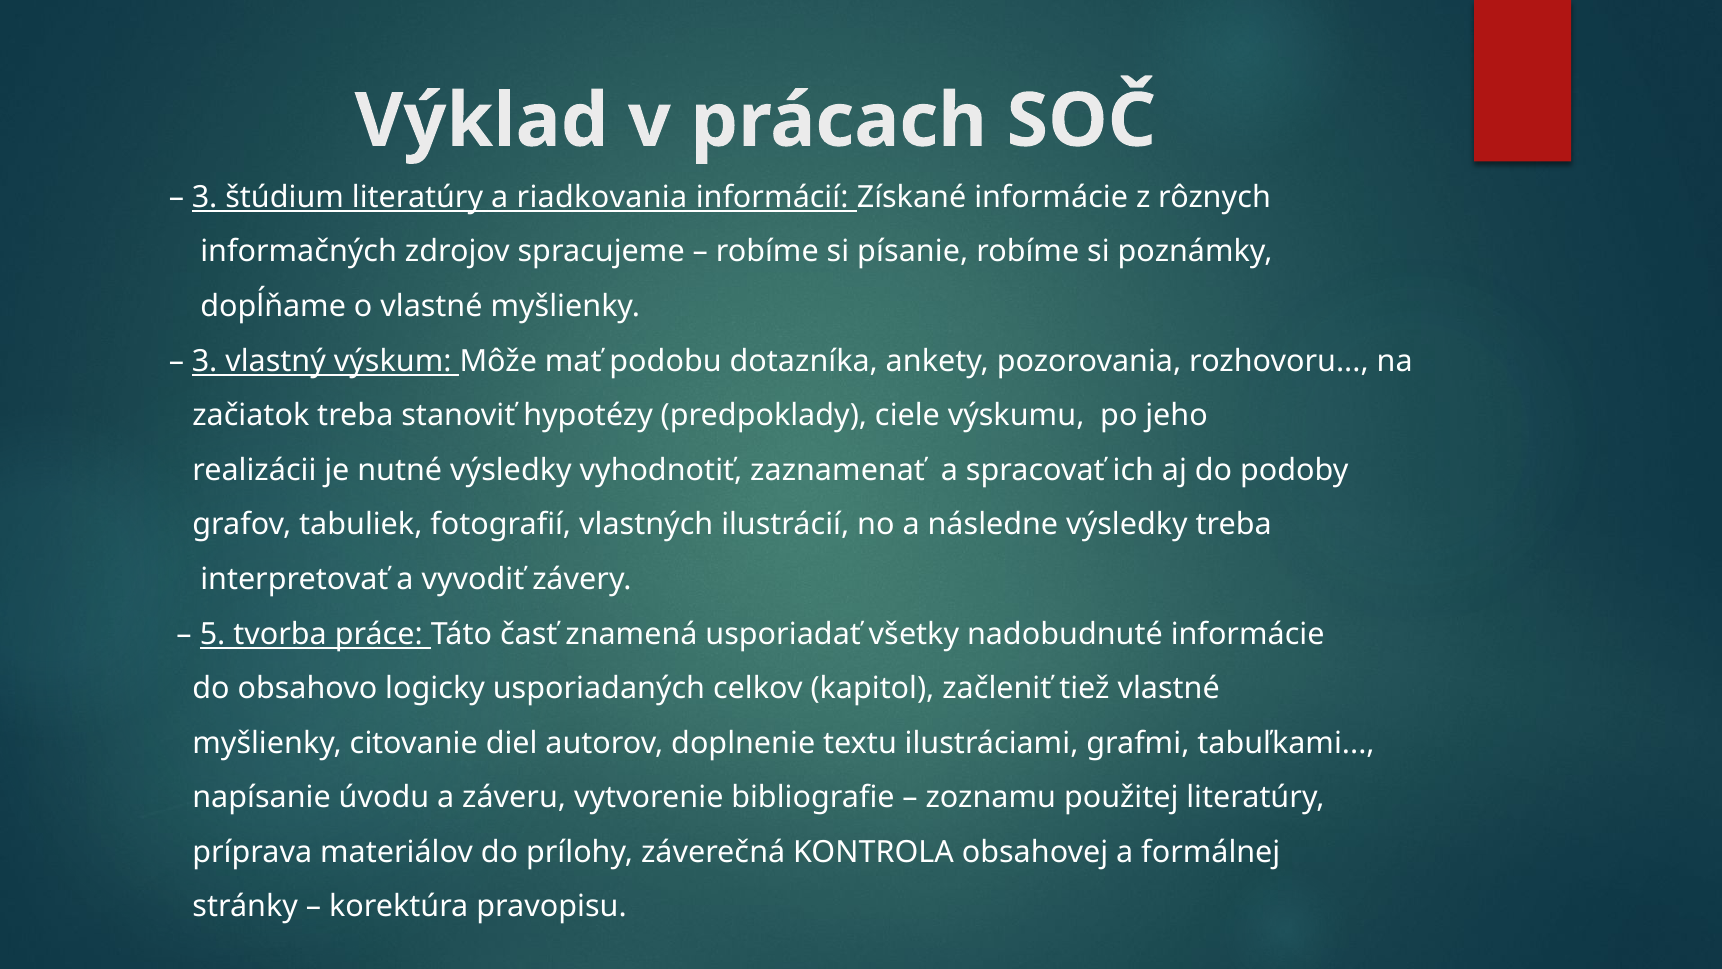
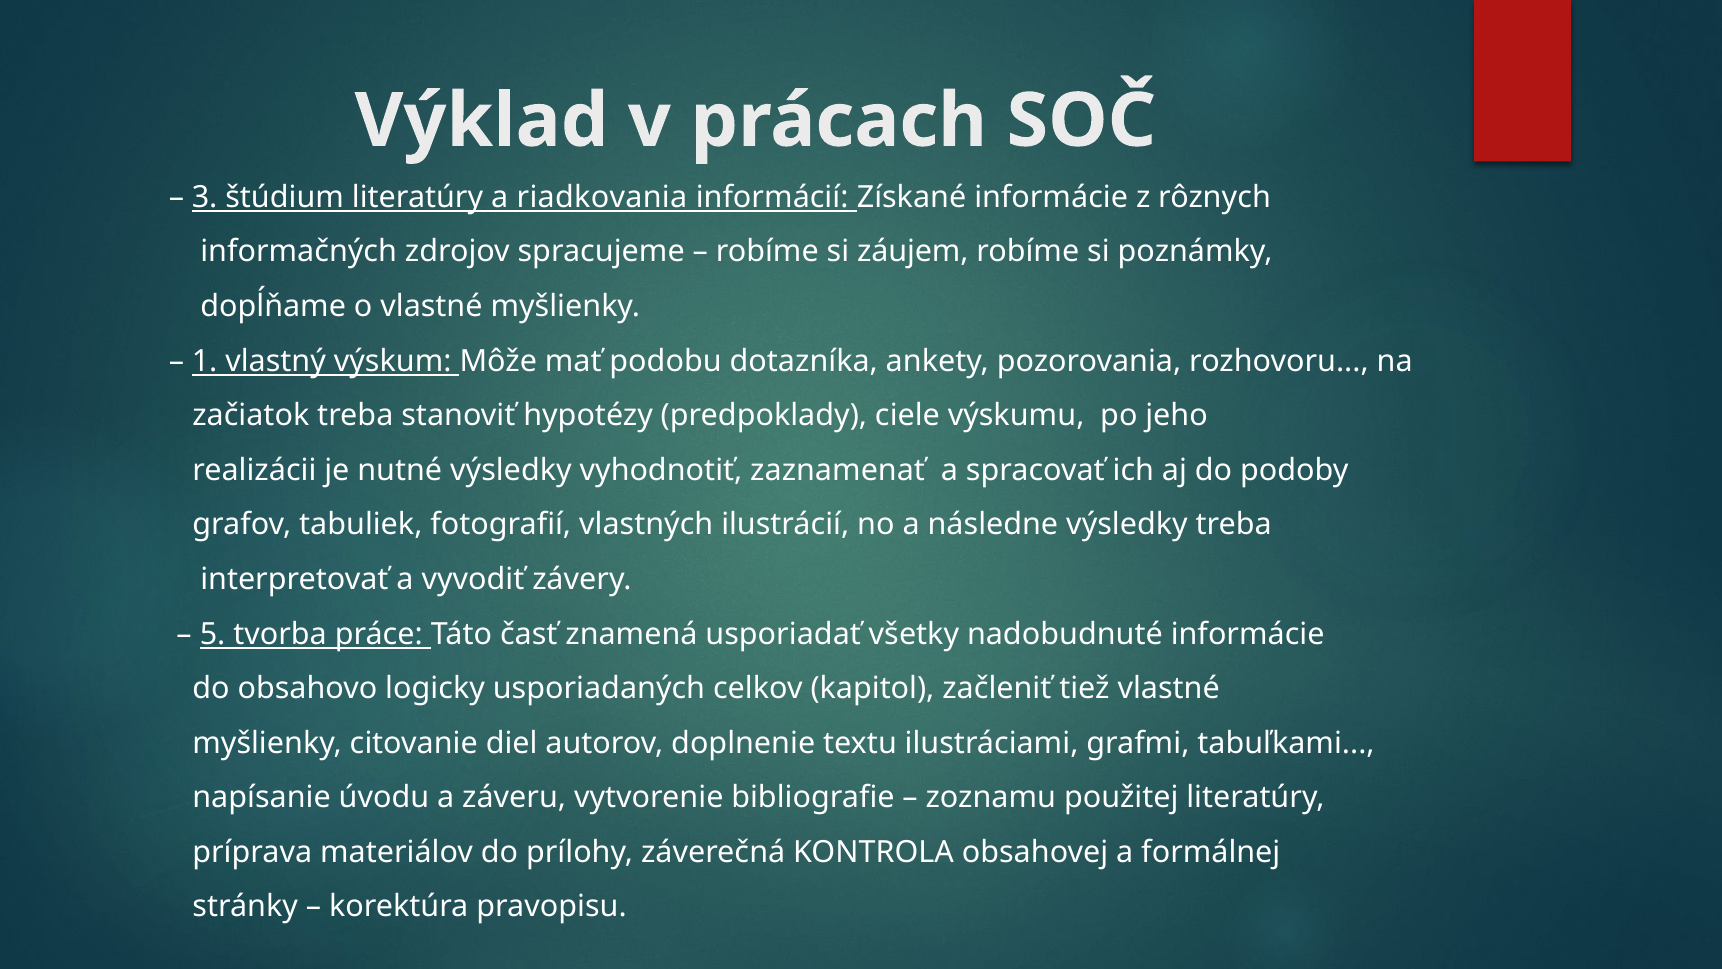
písanie: písanie -> záujem
3 at (205, 361): 3 -> 1
